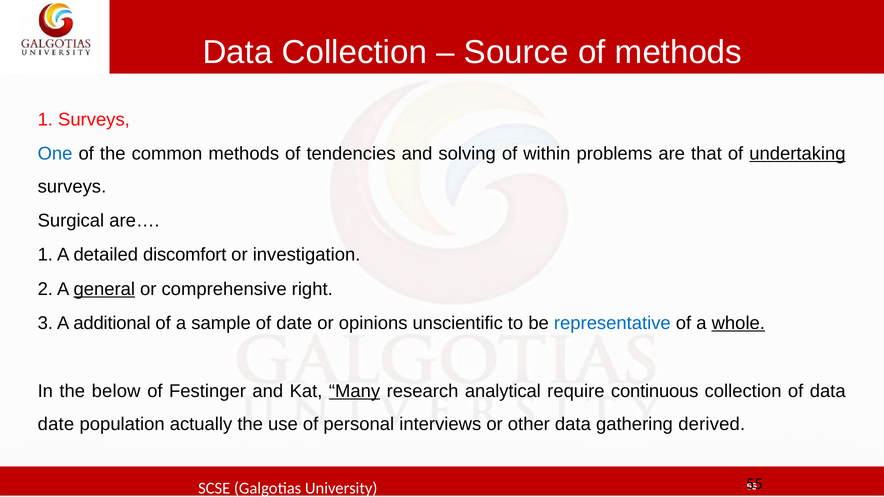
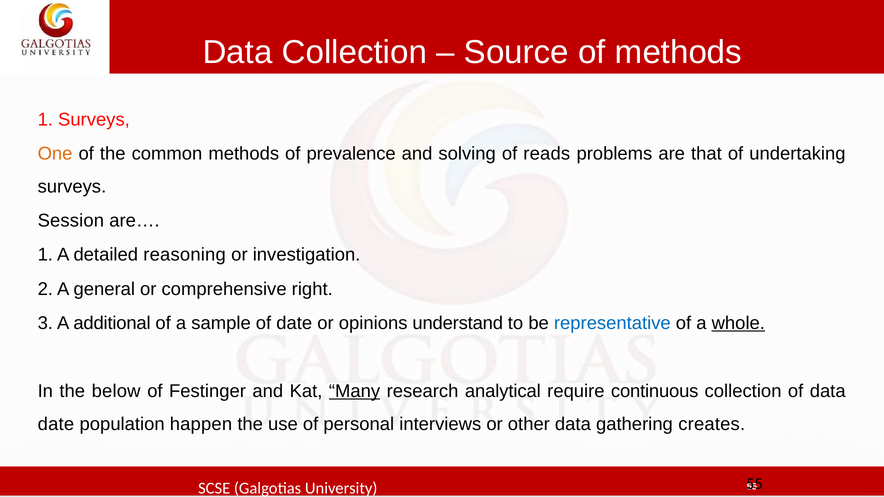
One colour: blue -> orange
tendencies: tendencies -> prevalence
within: within -> reads
undertaking underline: present -> none
Surgical: Surgical -> Session
discomfort: discomfort -> reasoning
general underline: present -> none
unscientific: unscientific -> understand
actually: actually -> happen
derived: derived -> creates
